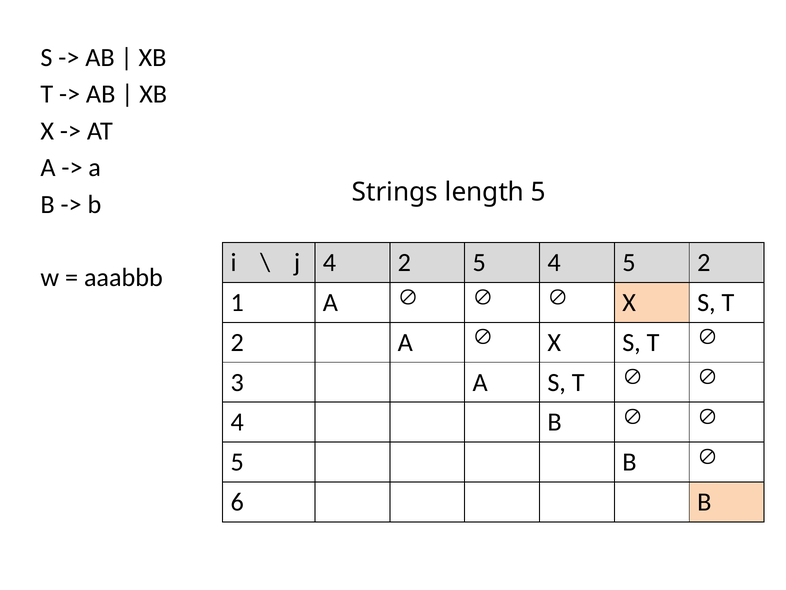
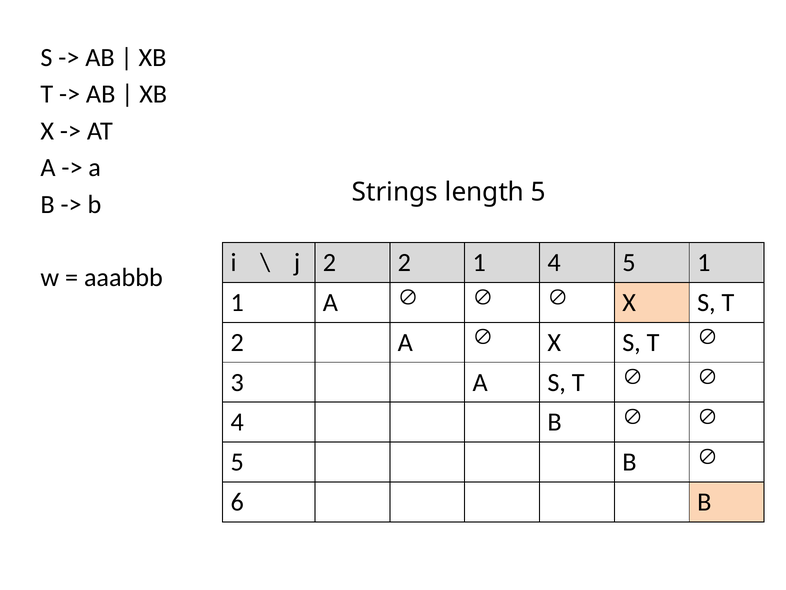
j 4: 4 -> 2
2 5: 5 -> 1
5 2: 2 -> 1
